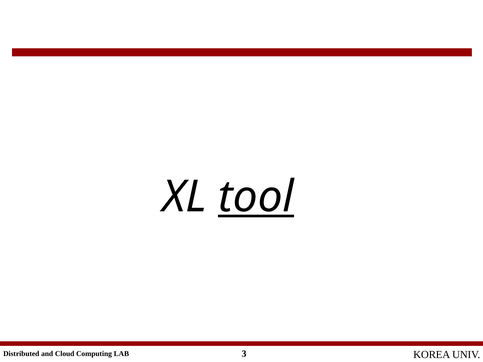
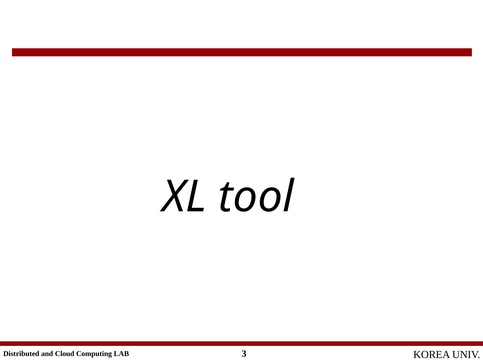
tool underline: present -> none
